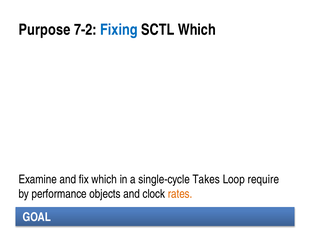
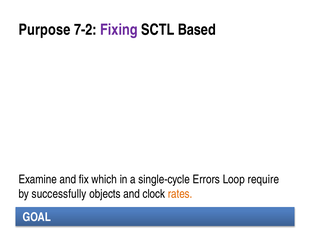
Fixing colour: blue -> purple
SCTL Which: Which -> Based
Takes: Takes -> Errors
performance: performance -> successfully
